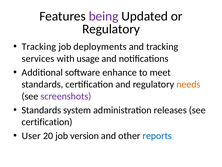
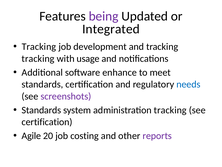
Regulatory at (111, 29): Regulatory -> Integrated
deployments: deployments -> development
services at (38, 58): services -> tracking
needs colour: orange -> blue
administration releases: releases -> tracking
User: User -> Agile
version: version -> costing
reports colour: blue -> purple
